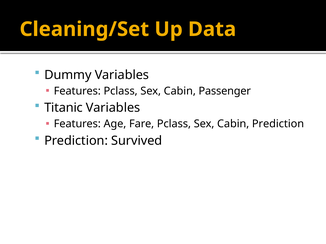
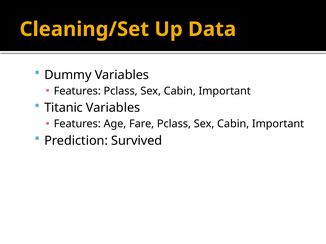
Passenger at (225, 91): Passenger -> Important
Prediction at (278, 124): Prediction -> Important
